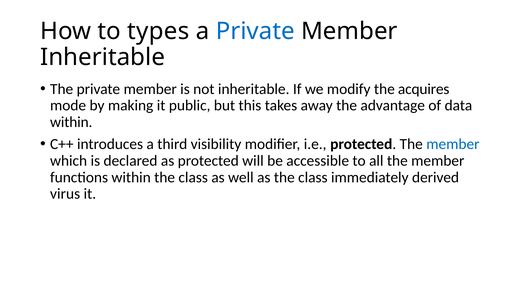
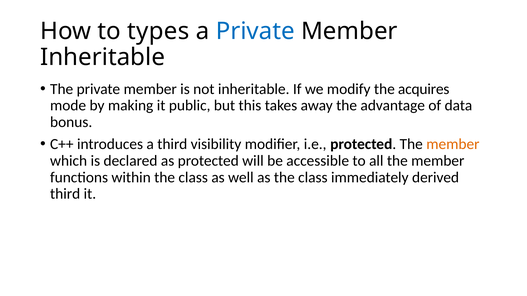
within at (71, 122): within -> bonus
member at (453, 144) colour: blue -> orange
virus at (65, 194): virus -> third
